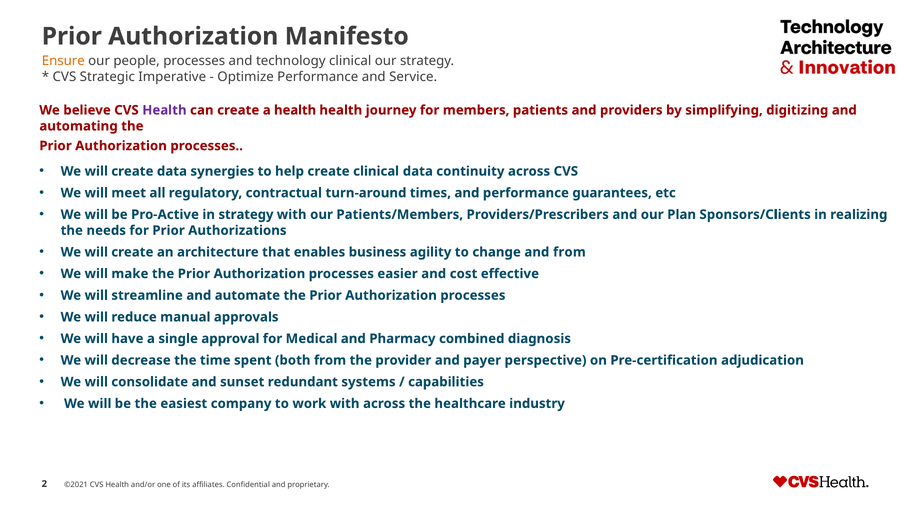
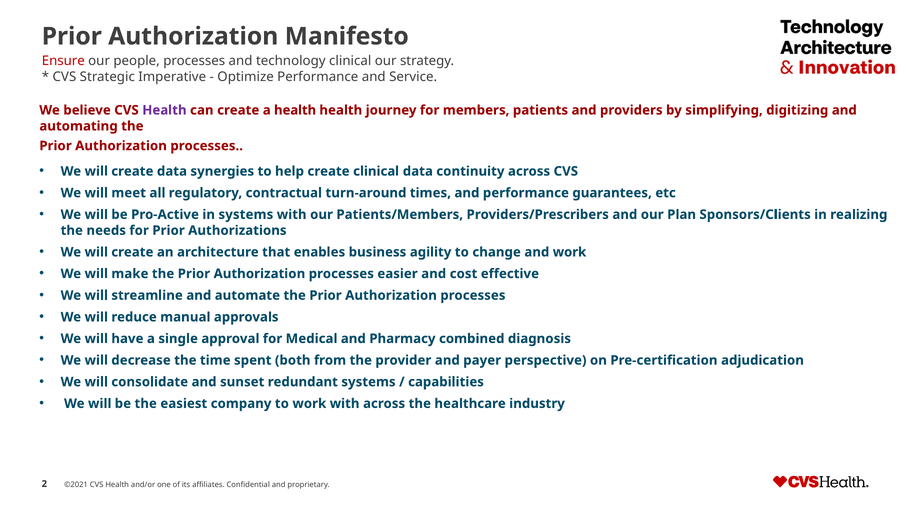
Ensure colour: orange -> red
in strategy: strategy -> systems
and from: from -> work
